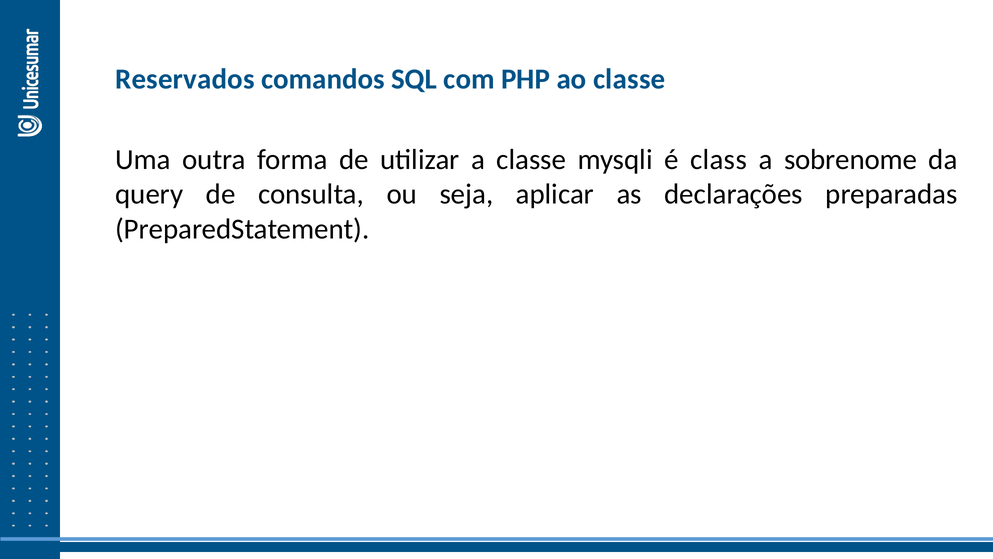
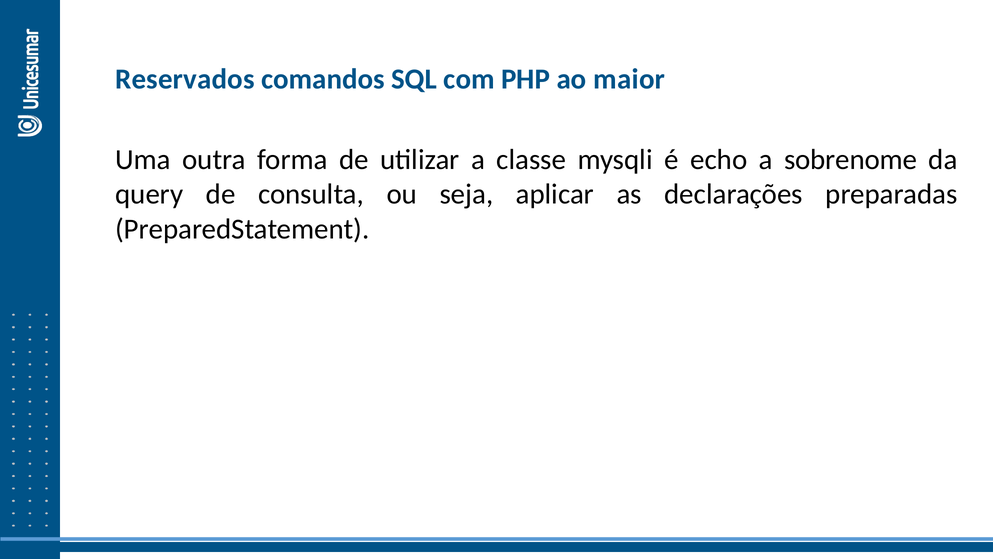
ao classe: classe -> maior
class: class -> echo
